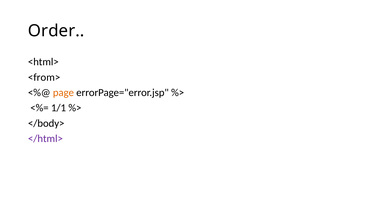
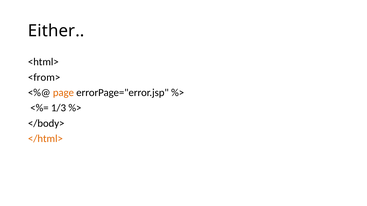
Order: Order -> Either
1/1: 1/1 -> 1/3
</html> colour: purple -> orange
